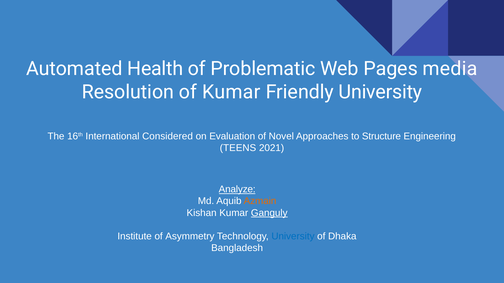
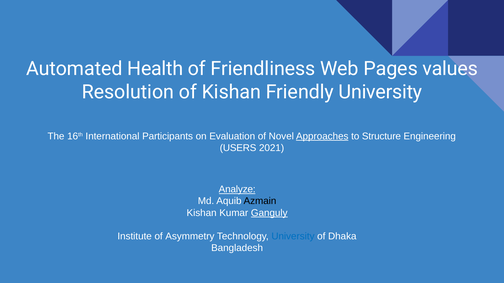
Problematic: Problematic -> Friendliness
media: media -> values
of Kumar: Kumar -> Kishan
Considered: Considered -> Participants
Approaches underline: none -> present
TEENS: TEENS -> USERS
Azmain colour: orange -> black
